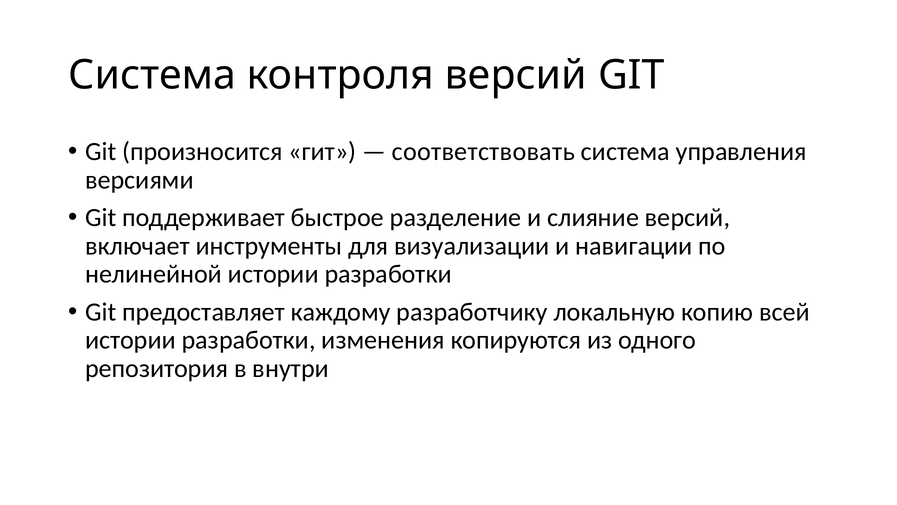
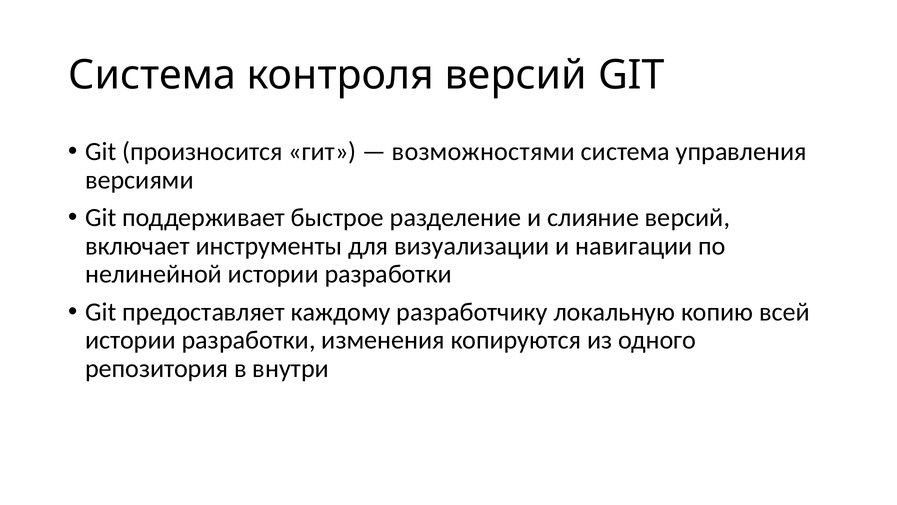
соответствовать: соответствовать -> возможностями
